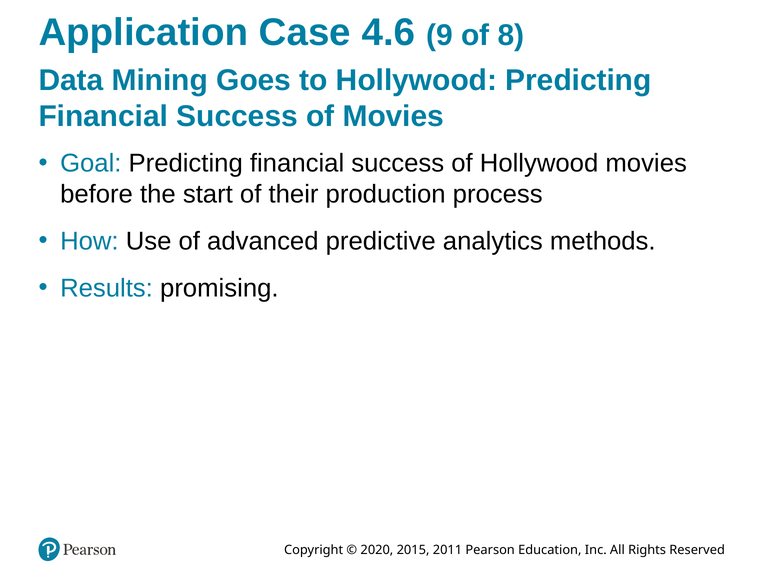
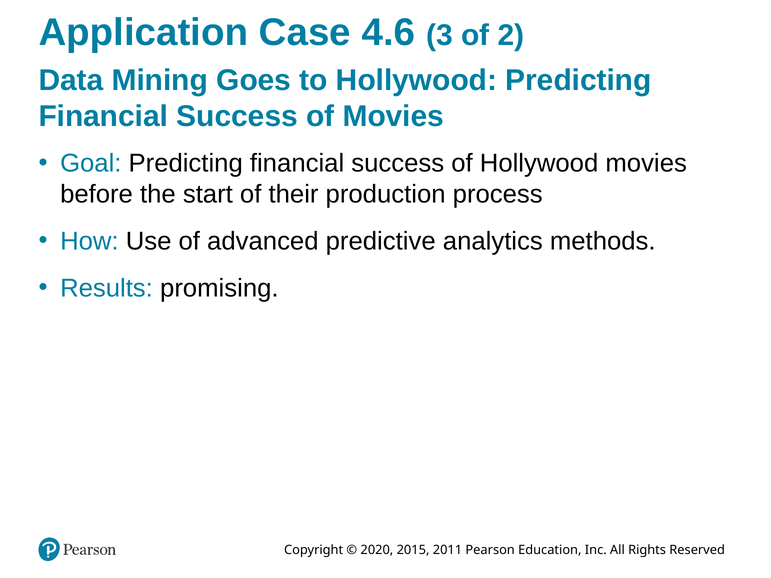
9: 9 -> 3
8: 8 -> 2
